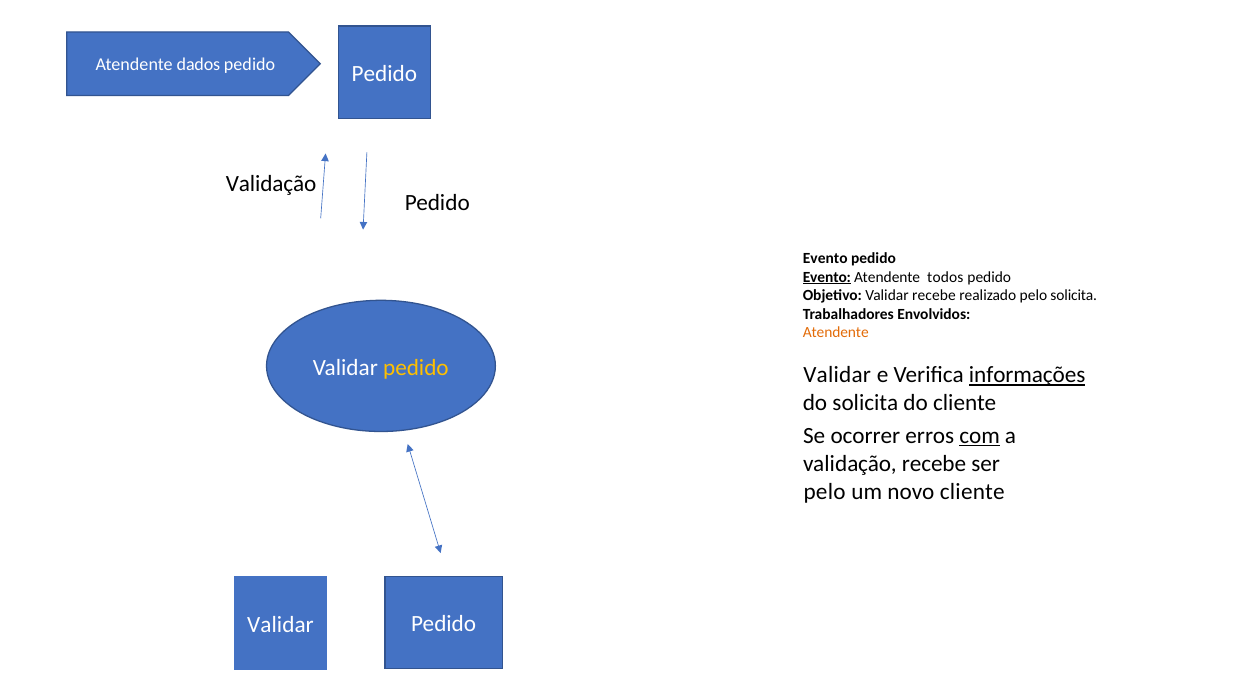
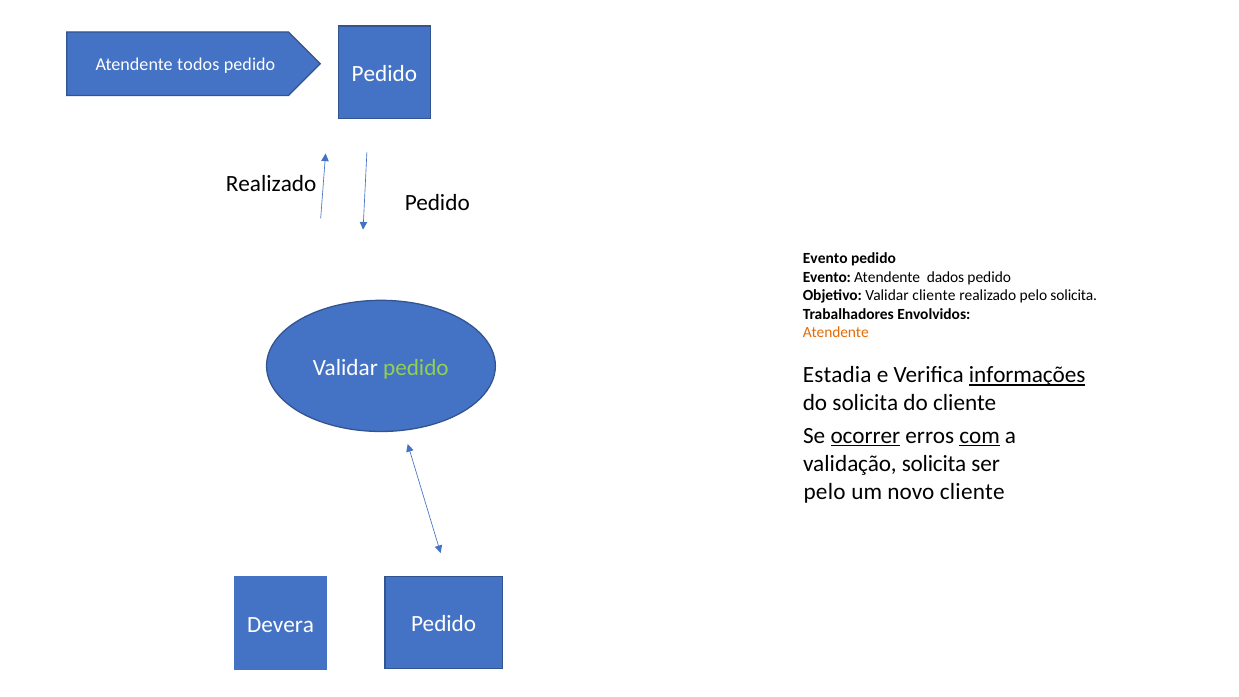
dados: dados -> todos
Validação at (271, 184): Validação -> Realizado
Evento at (827, 277) underline: present -> none
todos: todos -> dados
Validar recebe: recebe -> cliente
pedido at (416, 367) colour: yellow -> light green
Validar at (837, 375): Validar -> Estadia
ocorrer underline: none -> present
validação recebe: recebe -> solicita
Validar at (280, 624): Validar -> Devera
